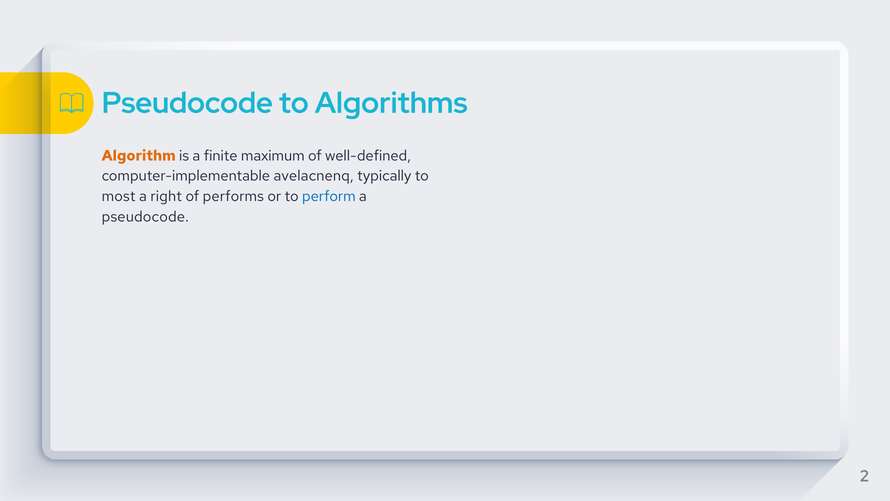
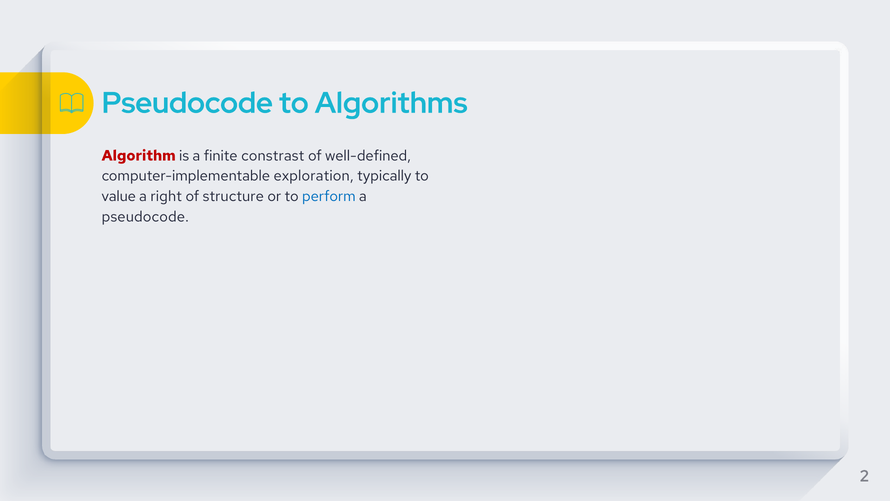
Algorithm colour: orange -> red
maximum: maximum -> constrast
avelacnenq: avelacnenq -> exploration
most: most -> value
performs: performs -> structure
